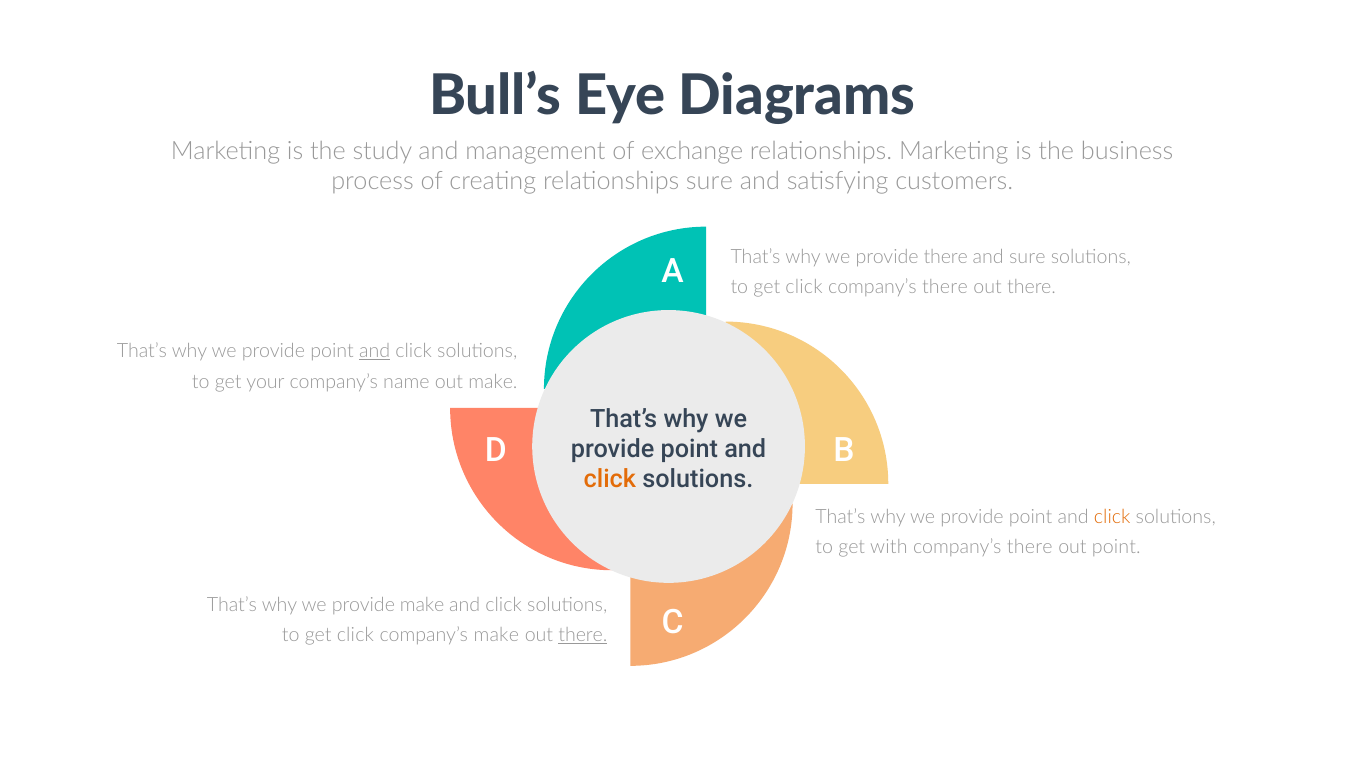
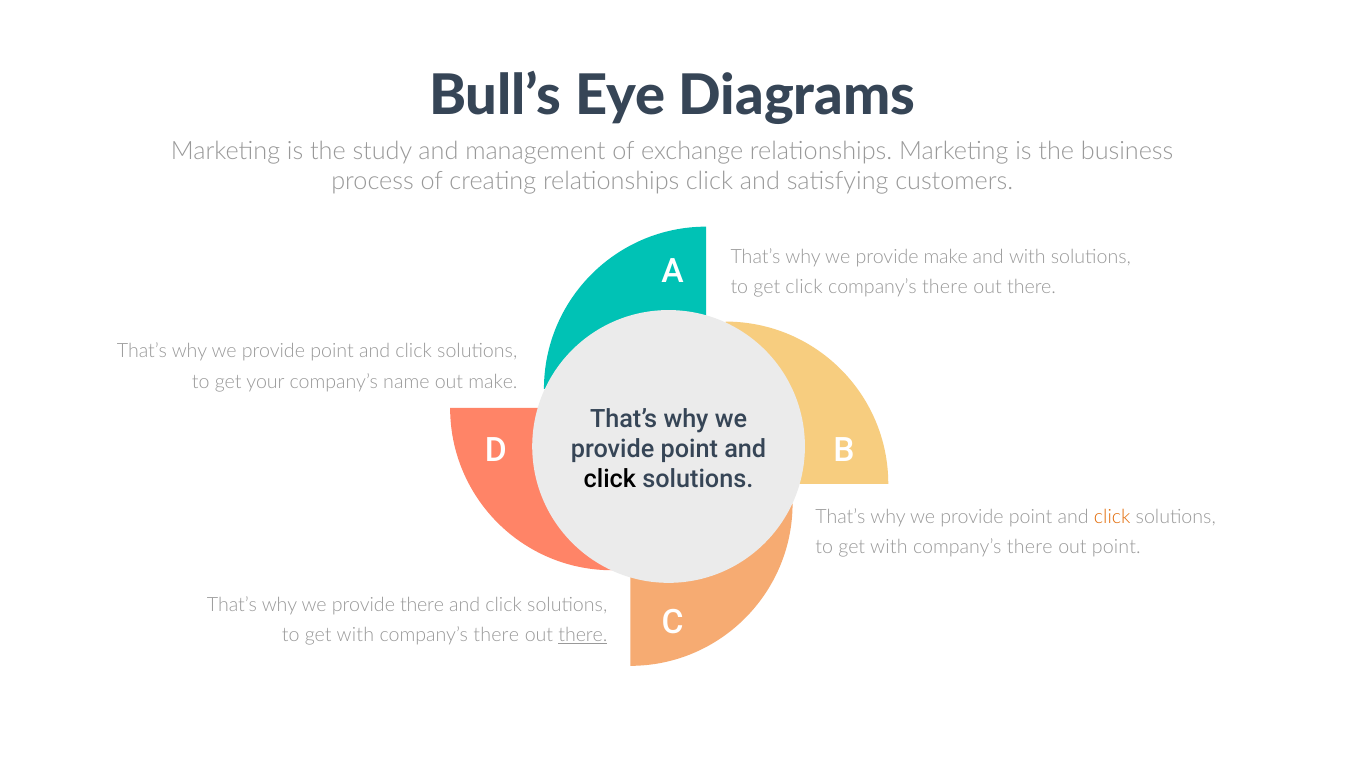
relationships sure: sure -> click
provide there: there -> make
and sure: sure -> with
and at (375, 351) underline: present -> none
click at (610, 480) colour: orange -> black
provide make: make -> there
click at (355, 635): click -> with
make at (496, 635): make -> there
